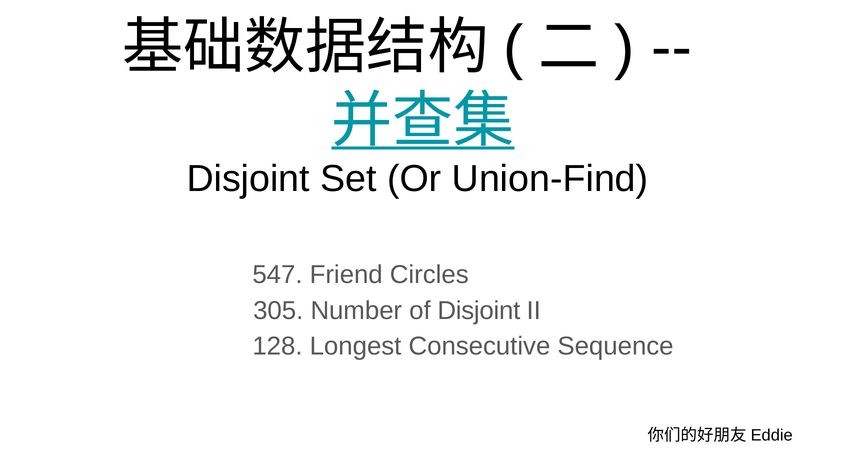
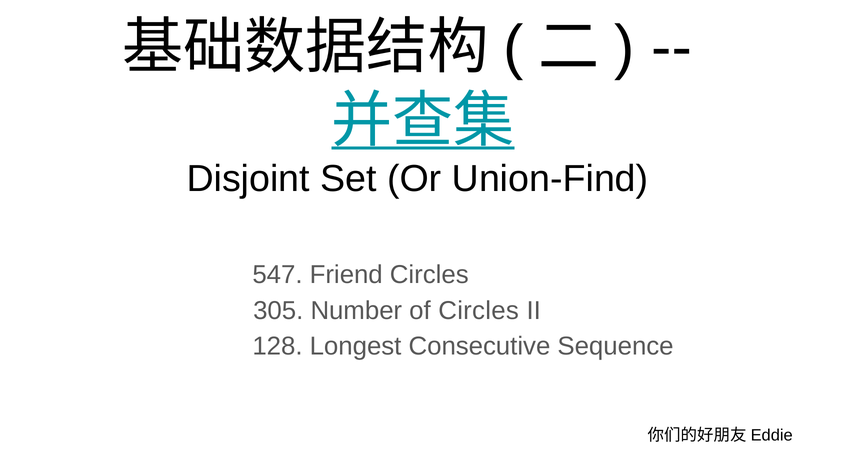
of Disjoint: Disjoint -> Circles
